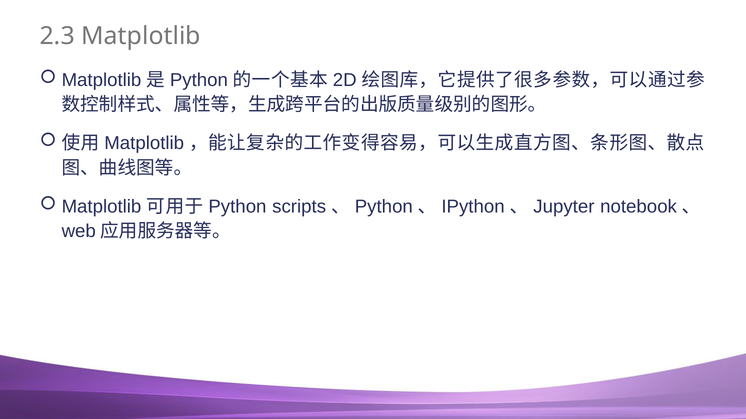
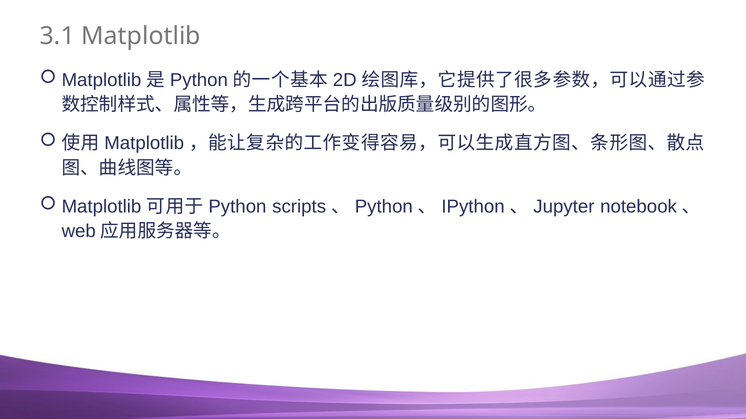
2.3: 2.3 -> 3.1
